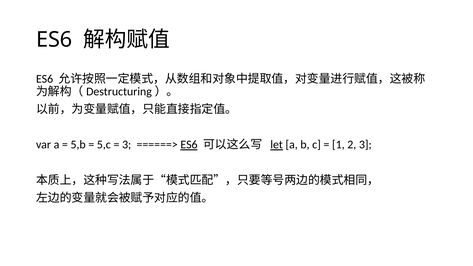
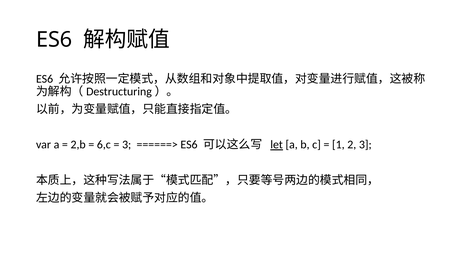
5,b: 5,b -> 2,b
5,c: 5,c -> 6,c
ES6 at (189, 145) underline: present -> none
